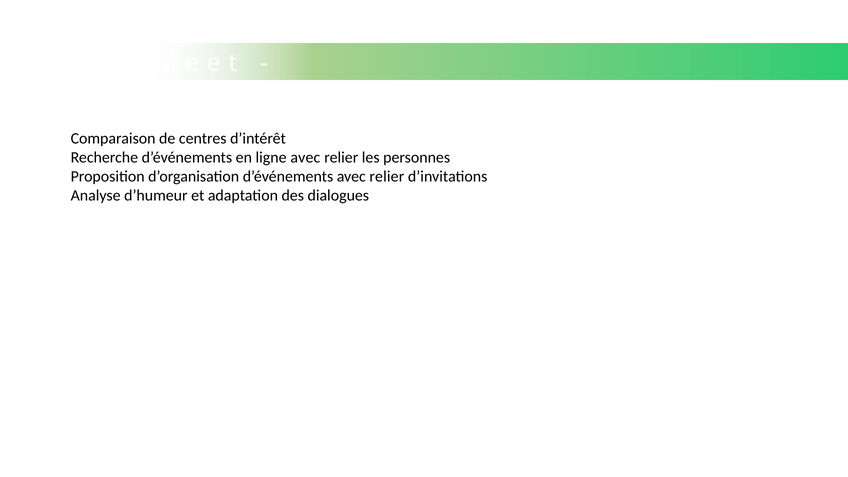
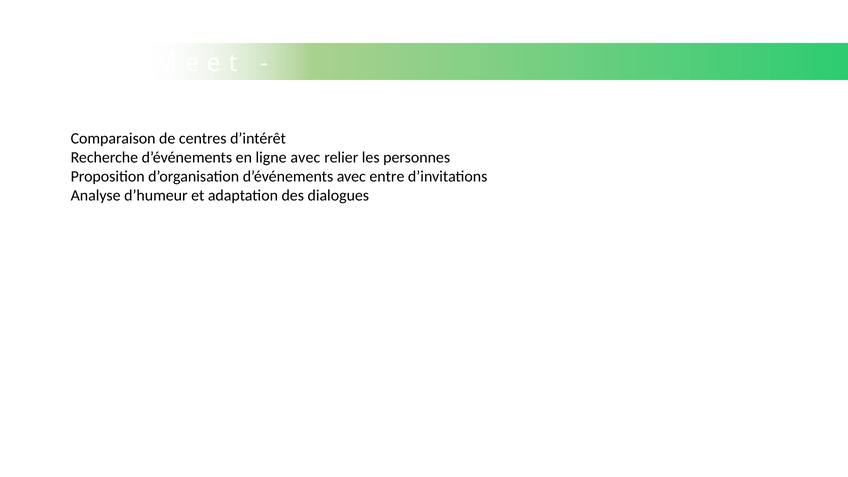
d’événements avec relier: relier -> entre
